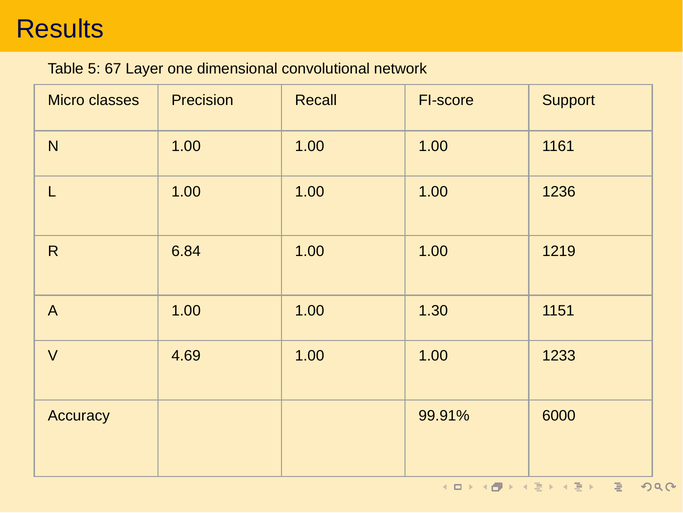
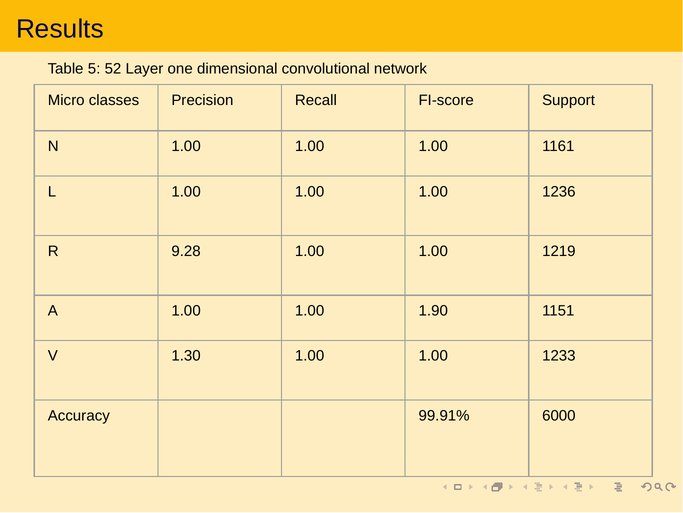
67: 67 -> 52
6.84: 6.84 -> 9.28
1.30: 1.30 -> 1.90
4.69: 4.69 -> 1.30
